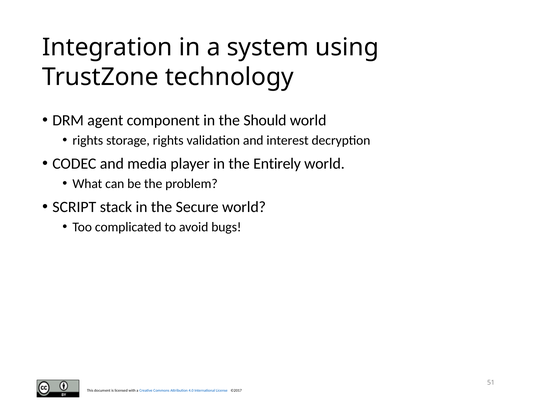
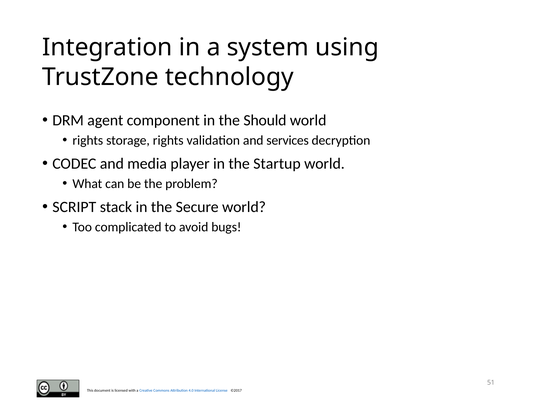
interest: interest -> services
Entirely: Entirely -> Startup
